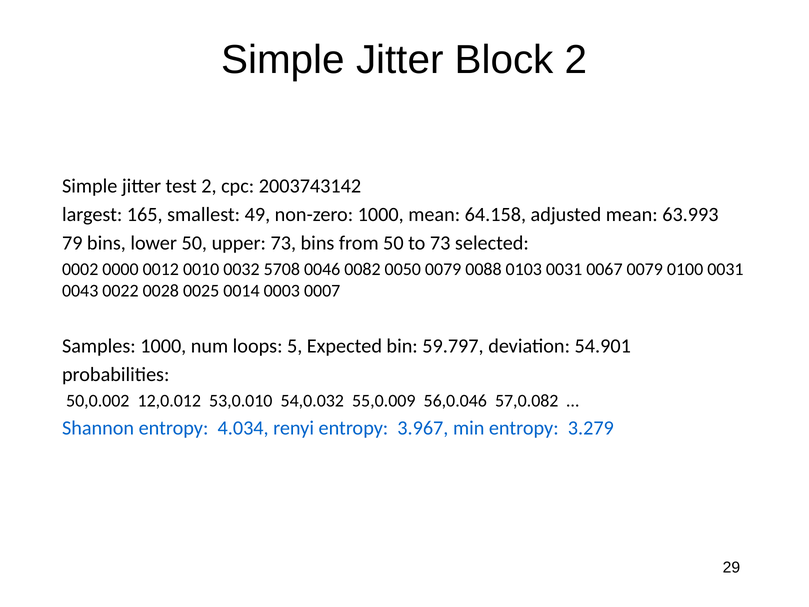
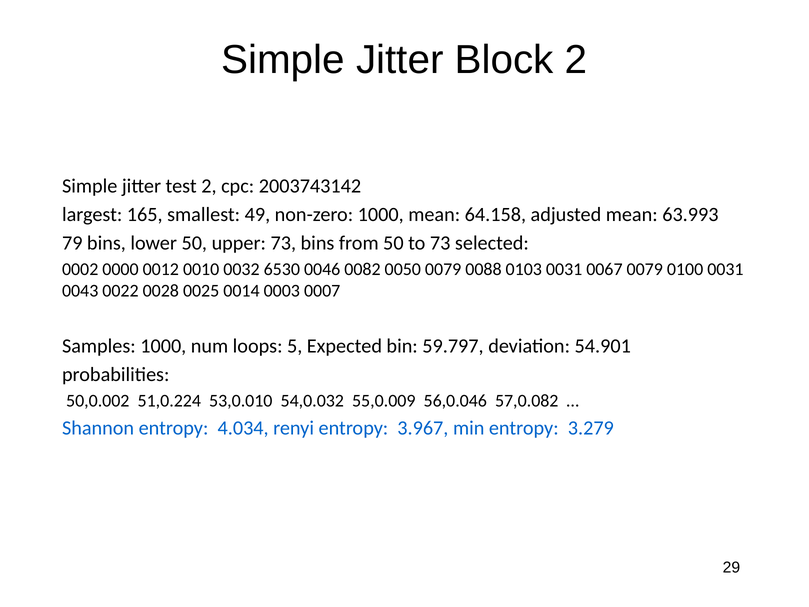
5708: 5708 -> 6530
12,0.012: 12,0.012 -> 51,0.224
